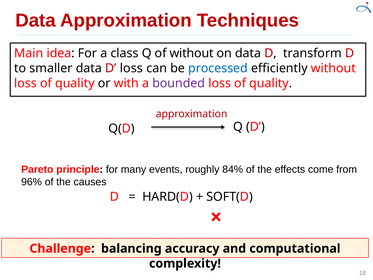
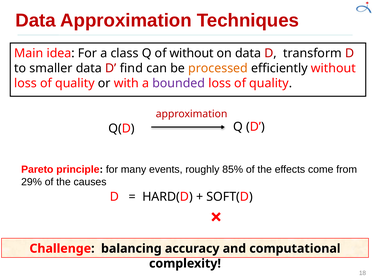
D loss: loss -> find
processed colour: blue -> orange
84%: 84% -> 85%
96%: 96% -> 29%
